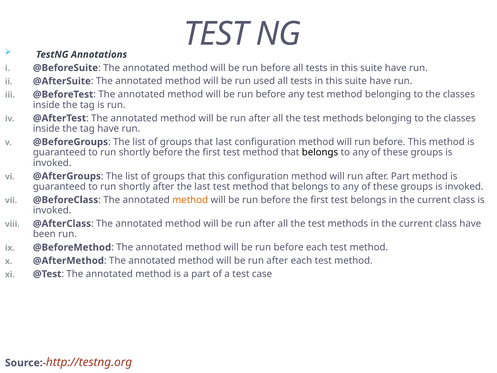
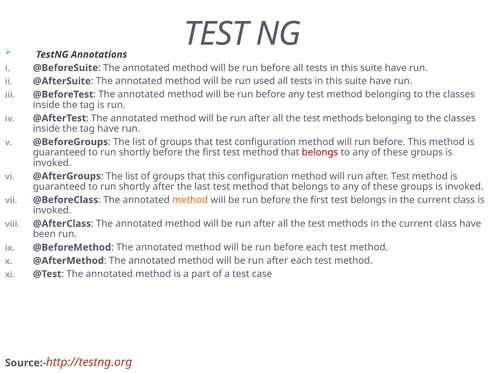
that last: last -> test
belongs at (320, 152) colour: black -> red
after Part: Part -> Test
